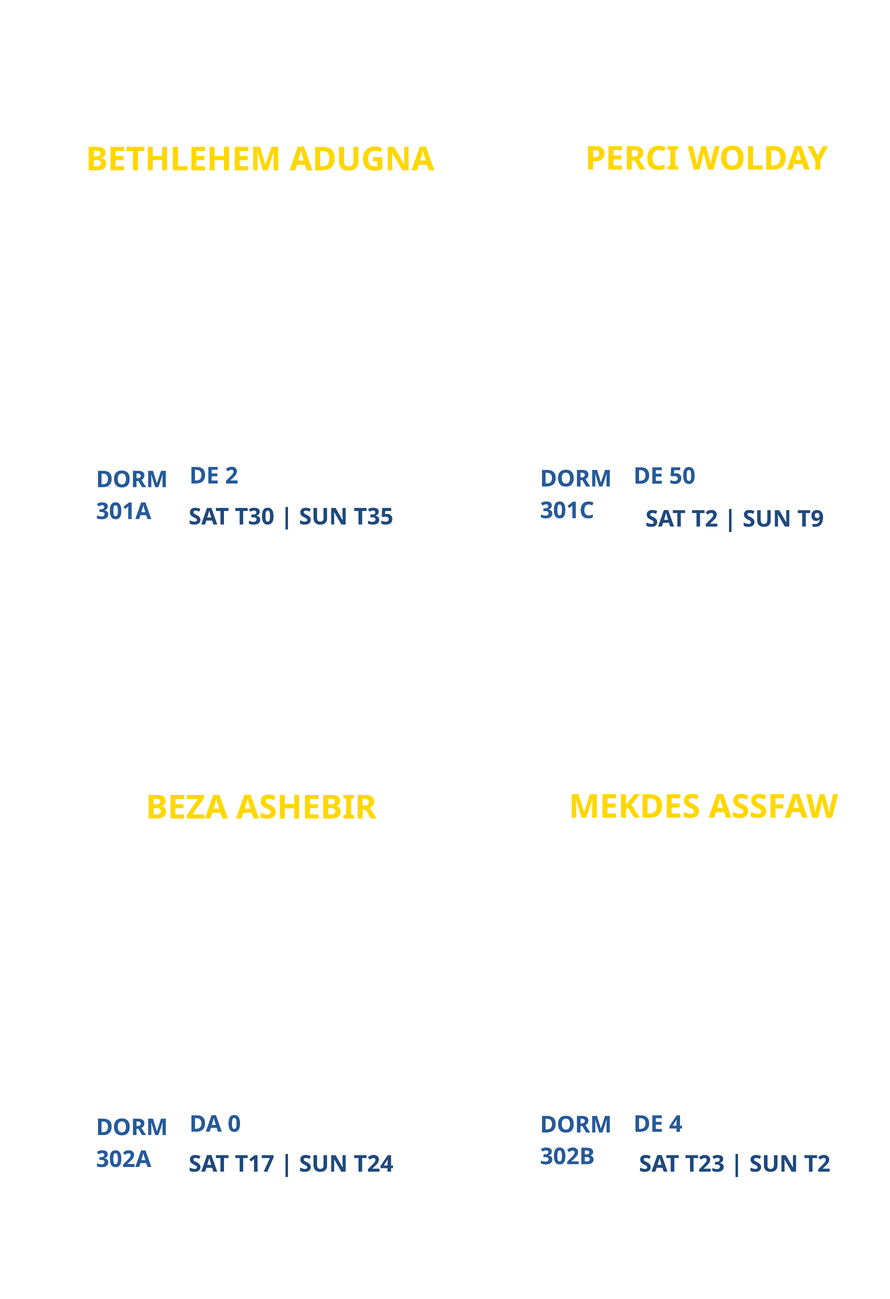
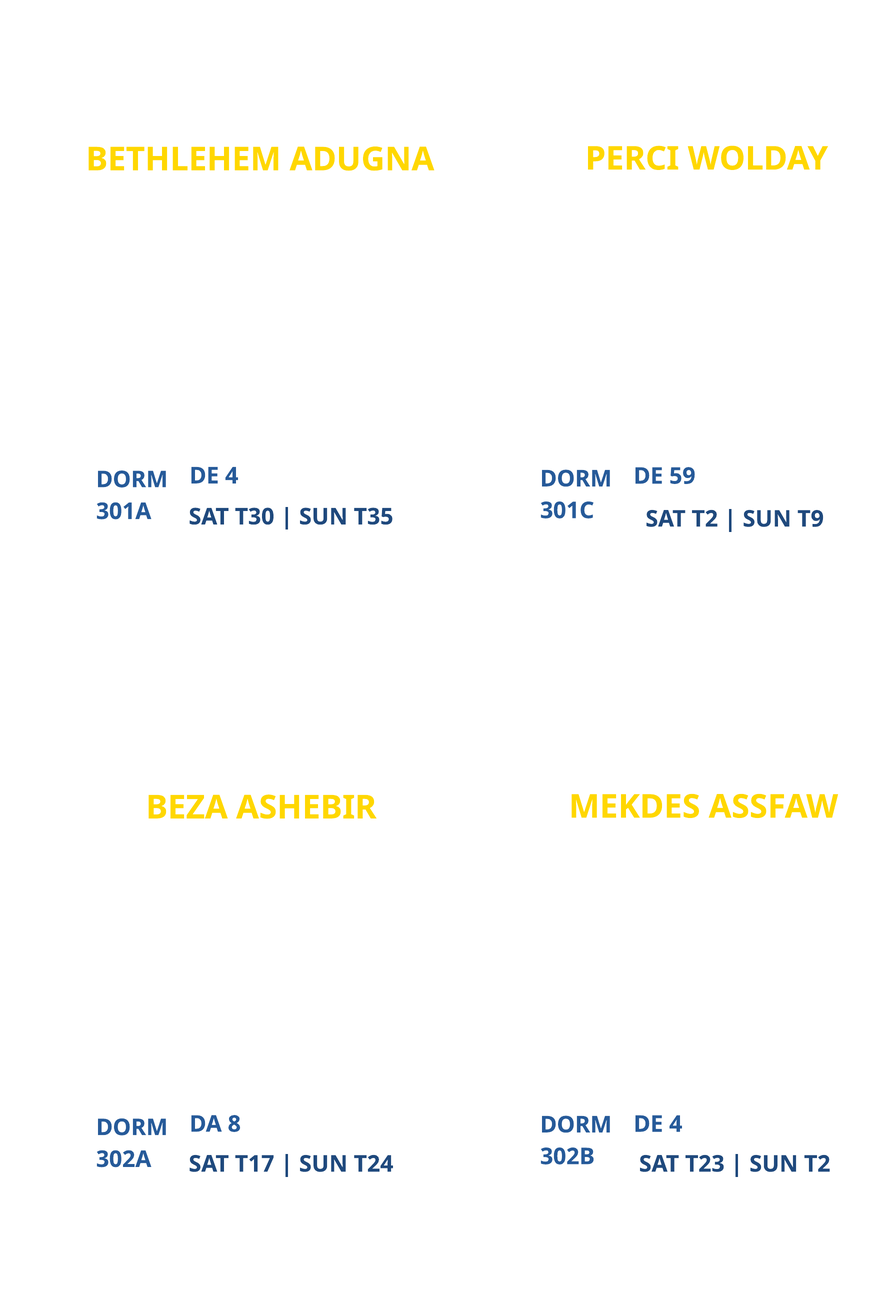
2 at (232, 476): 2 -> 4
50: 50 -> 59
0: 0 -> 8
